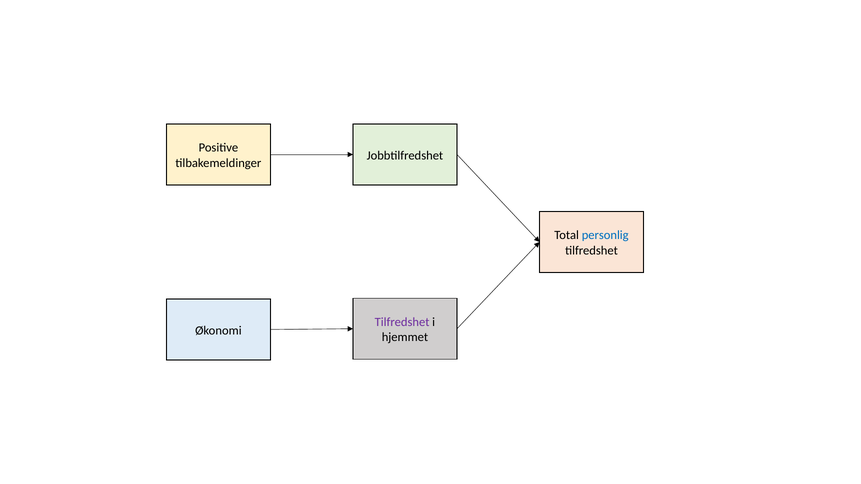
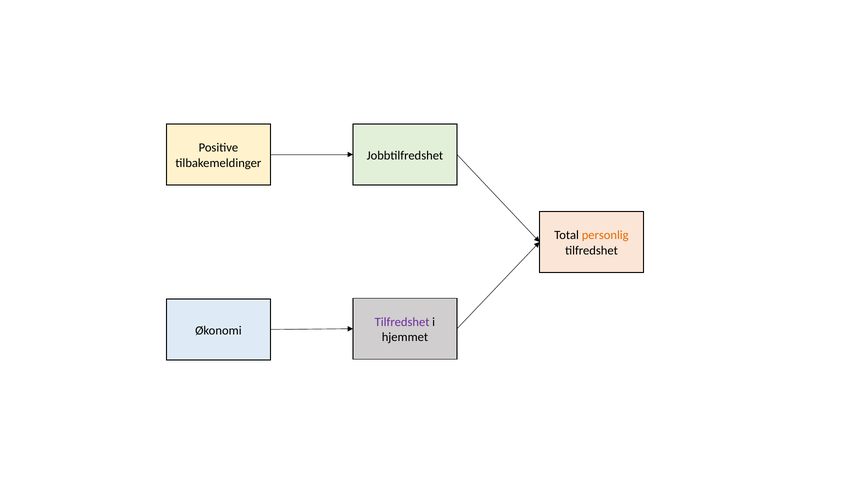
personlig colour: blue -> orange
